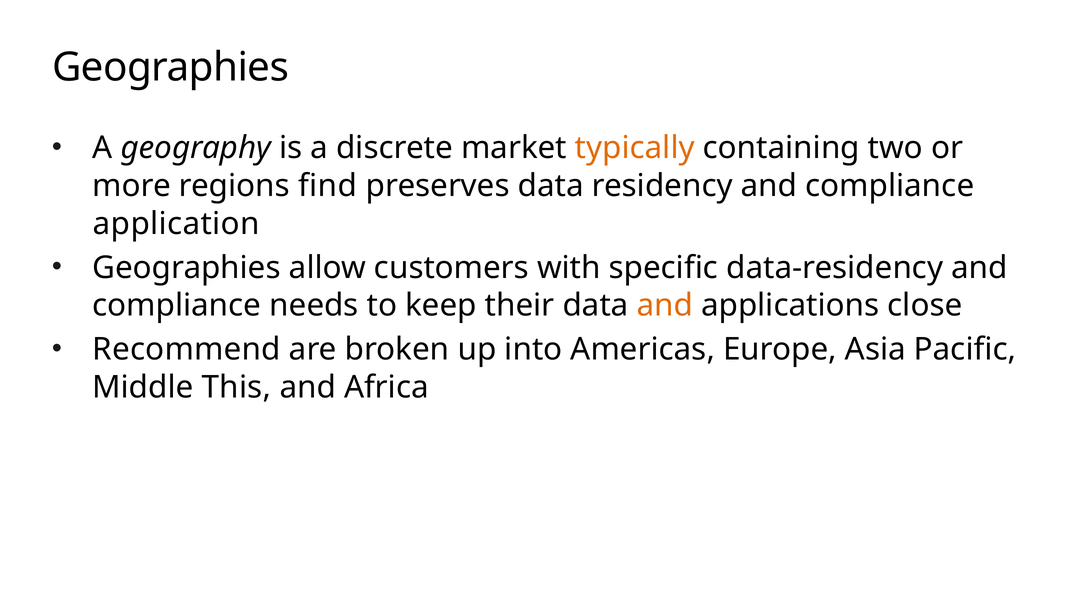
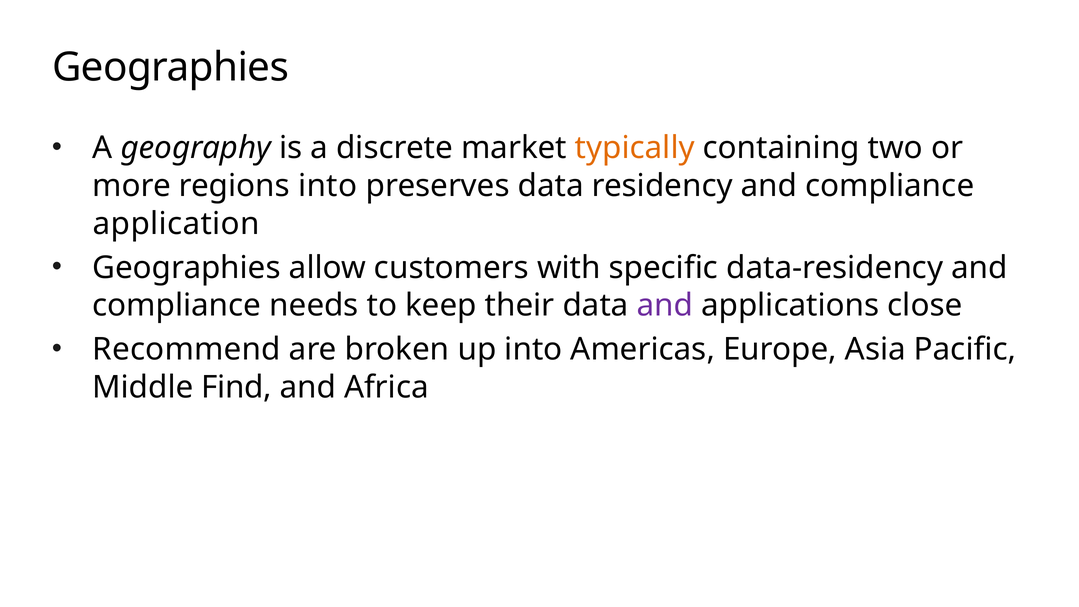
regions find: find -> into
and at (665, 305) colour: orange -> purple
This: This -> Find
